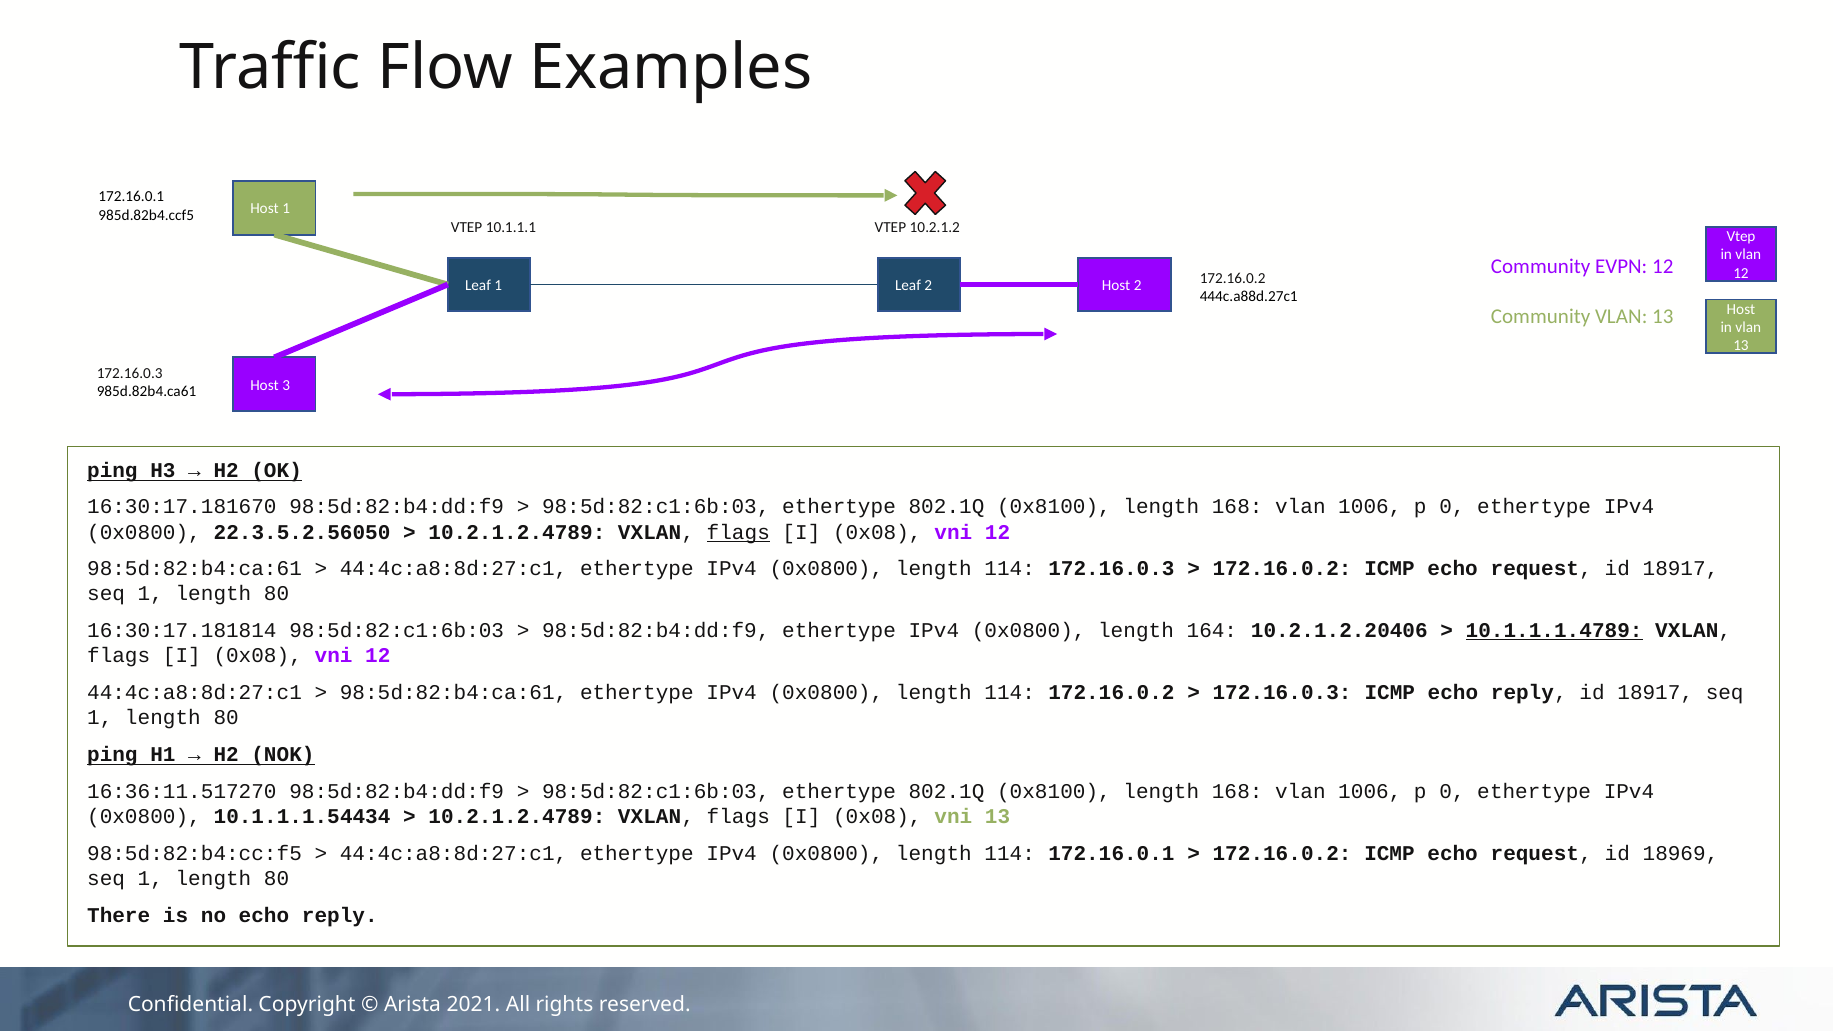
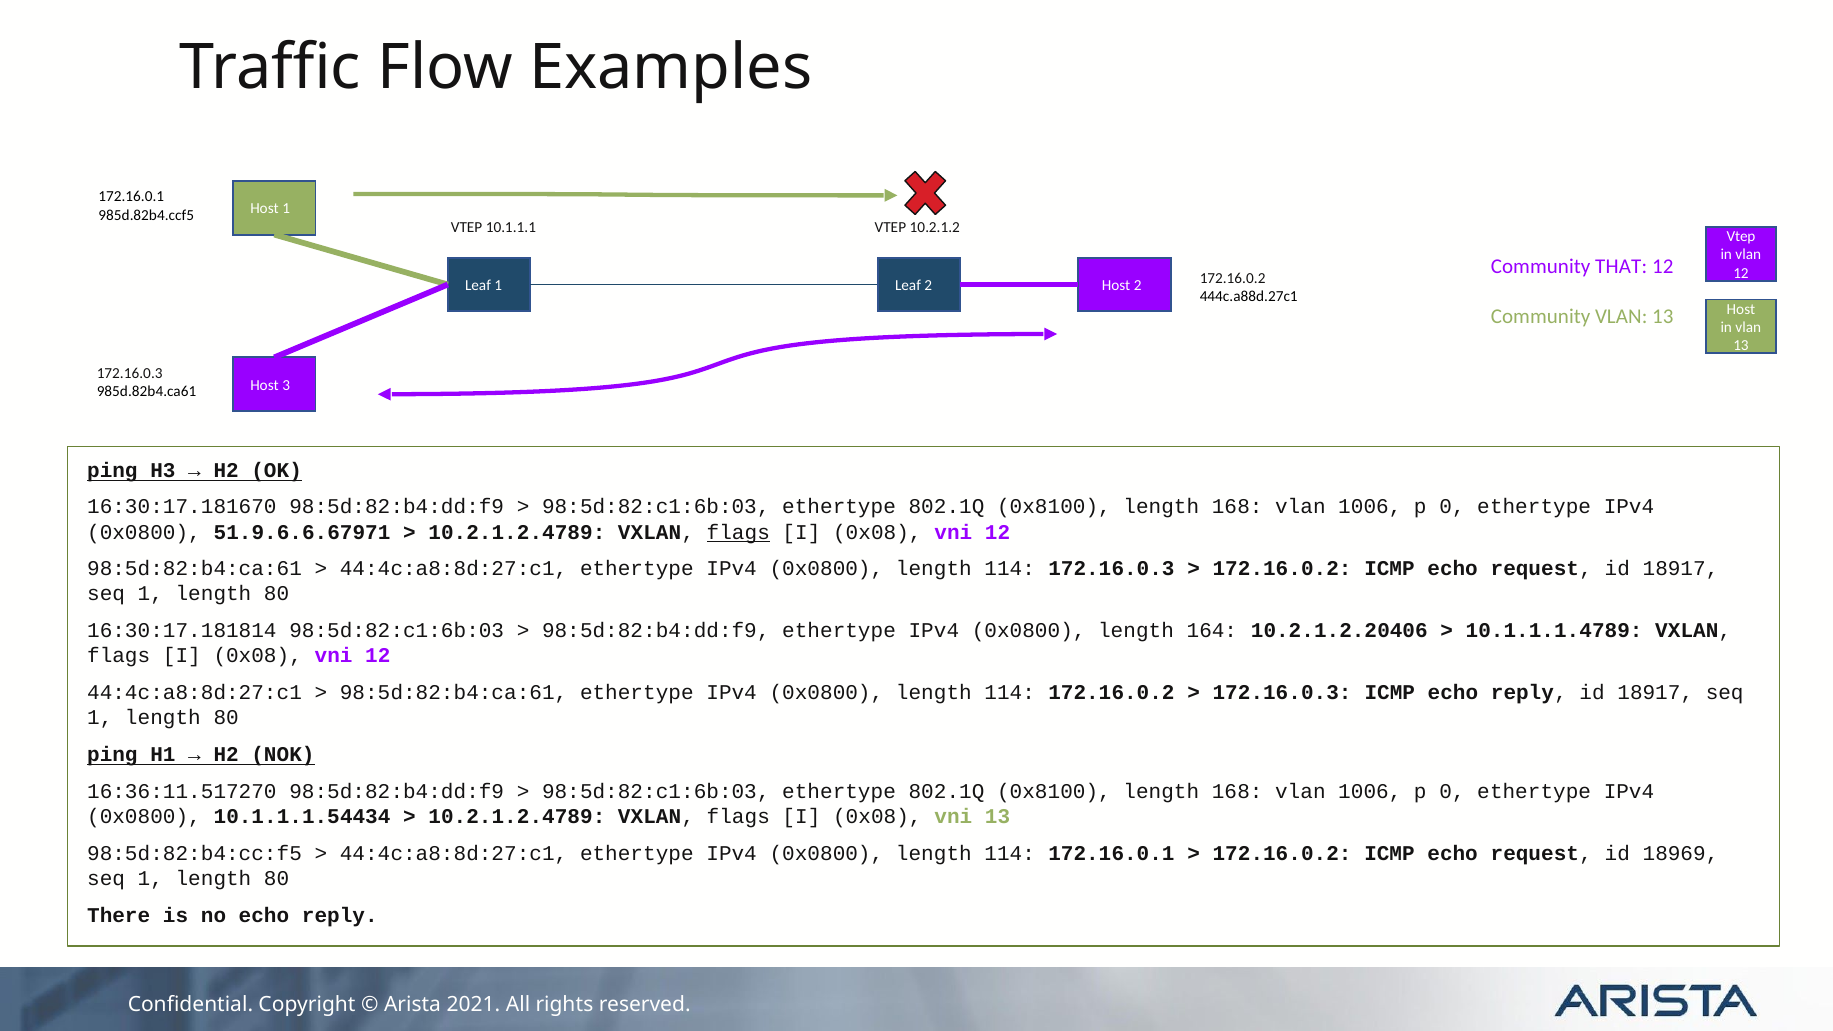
EVPN: EVPN -> THAT
22.3.5.2.56050: 22.3.5.2.56050 -> 51.9.6.6.67971
10.1.1.1.4789 underline: present -> none
